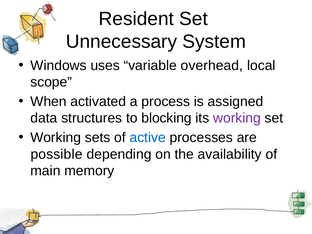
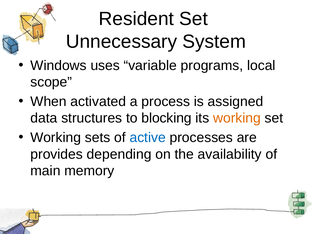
overhead: overhead -> programs
working at (237, 118) colour: purple -> orange
possible: possible -> provides
